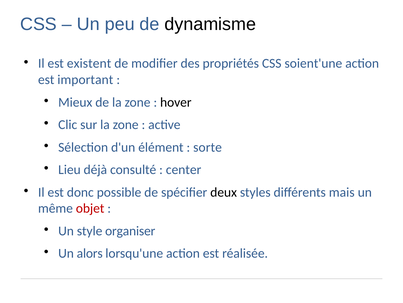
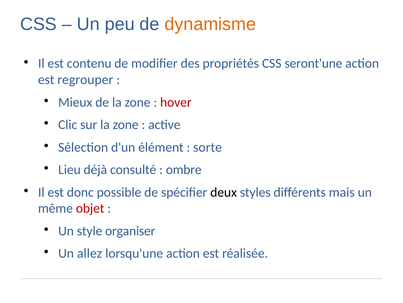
dynamisme colour: black -> orange
existent: existent -> contenu
soient'une: soient'une -> seront'une
important: important -> regrouper
hover colour: black -> red
center: center -> ombre
alors: alors -> allez
